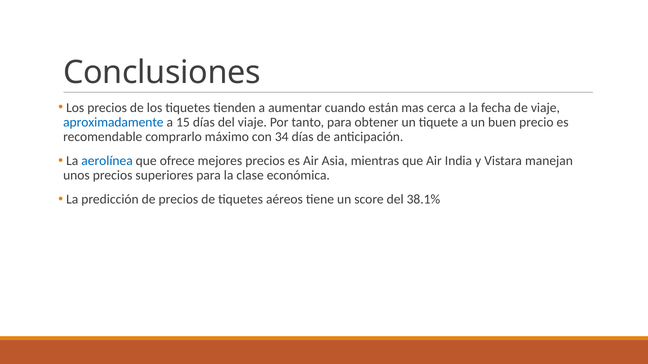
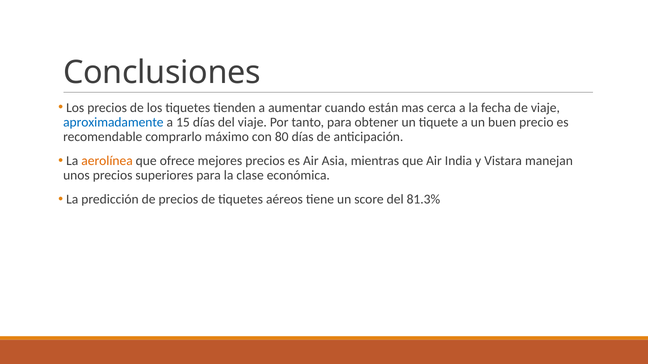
34: 34 -> 80
aerolínea colour: blue -> orange
38.1%: 38.1% -> 81.3%
